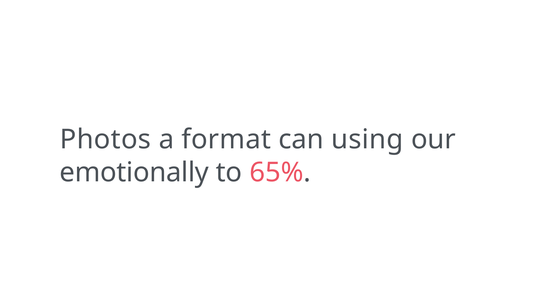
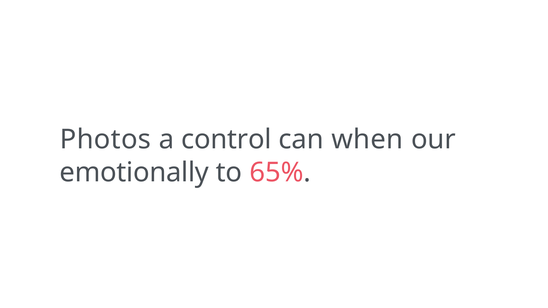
format: format -> control
using: using -> when
